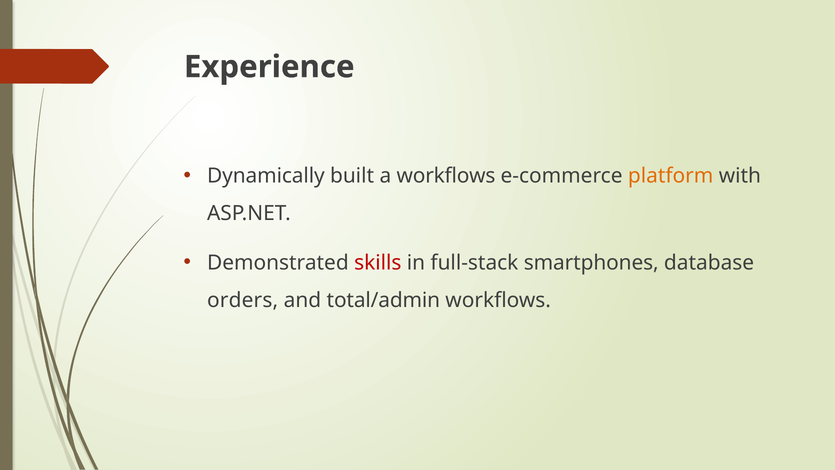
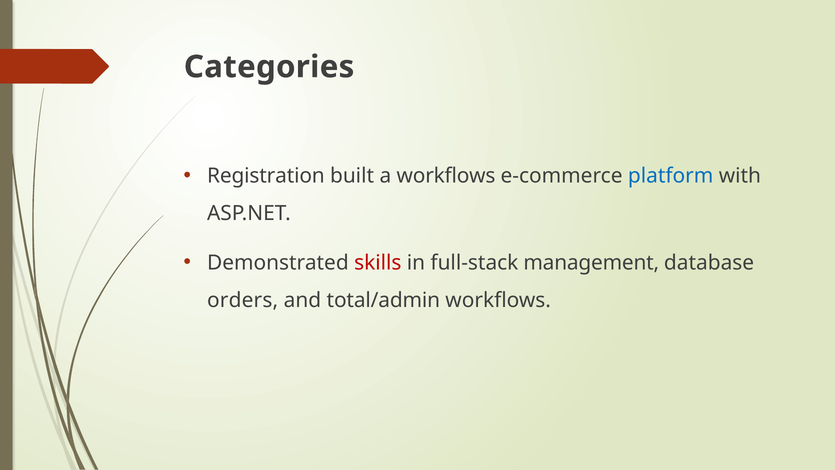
Experience: Experience -> Categories
Dynamically: Dynamically -> Registration
platform colour: orange -> blue
smartphones: smartphones -> management
